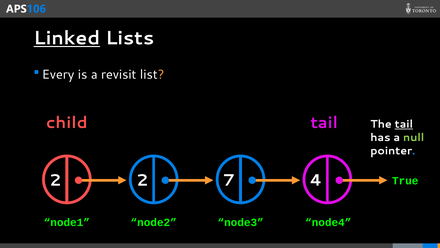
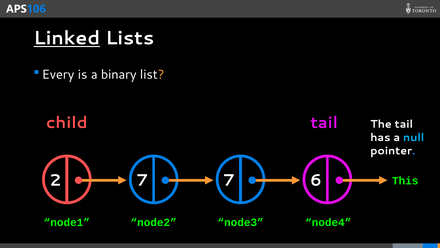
revisit: revisit -> binary
tail at (404, 124) underline: present -> none
null colour: light green -> light blue
2 2: 2 -> 7
4: 4 -> 6
True: True -> This
